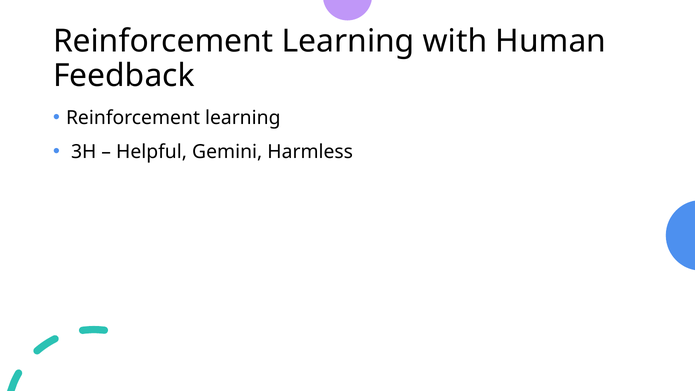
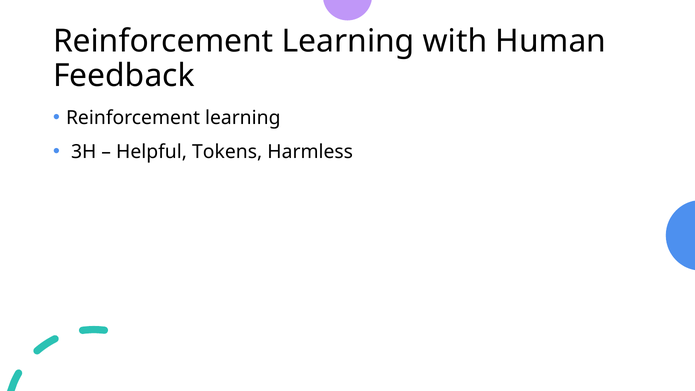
Gemini: Gemini -> Tokens
